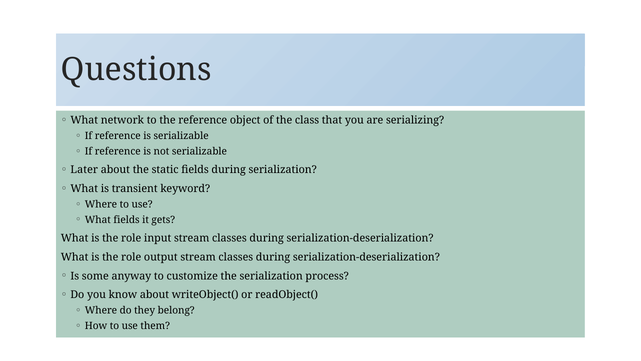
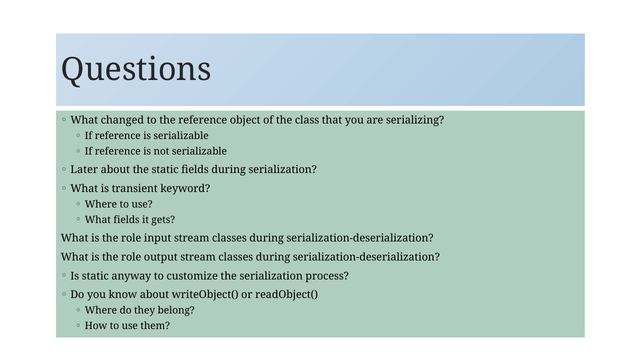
network: network -> changed
Is some: some -> static
